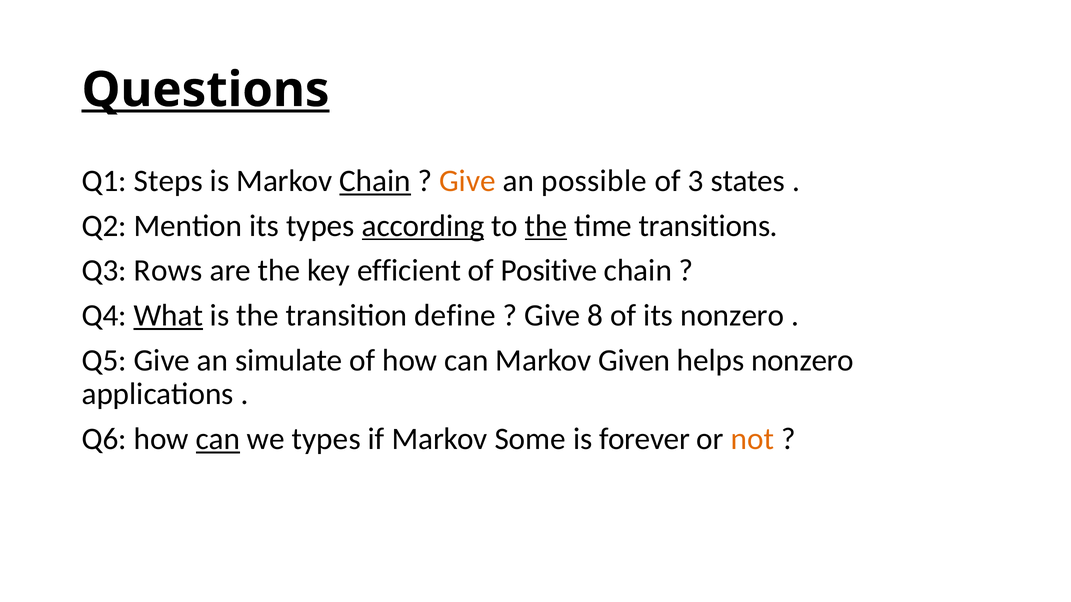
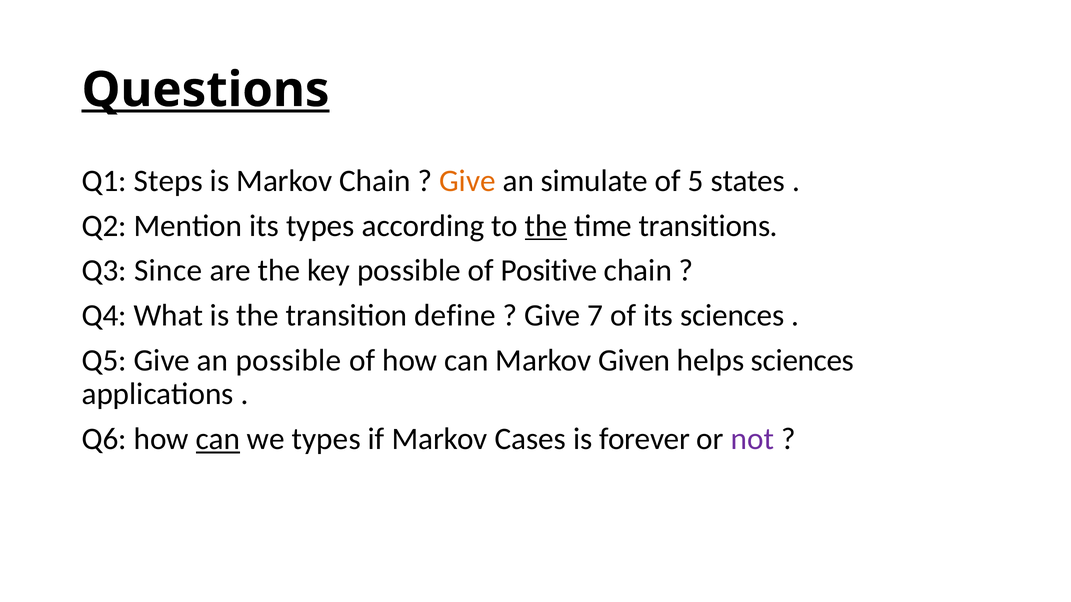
Chain at (375, 181) underline: present -> none
possible: possible -> simulate
3: 3 -> 5
according underline: present -> none
Rows: Rows -> Since
key efficient: efficient -> possible
What underline: present -> none
8: 8 -> 7
its nonzero: nonzero -> sciences
an simulate: simulate -> possible
helps nonzero: nonzero -> sciences
Some: Some -> Cases
not colour: orange -> purple
